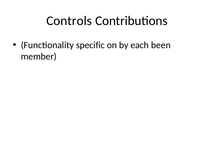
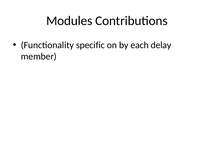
Controls: Controls -> Modules
been: been -> delay
